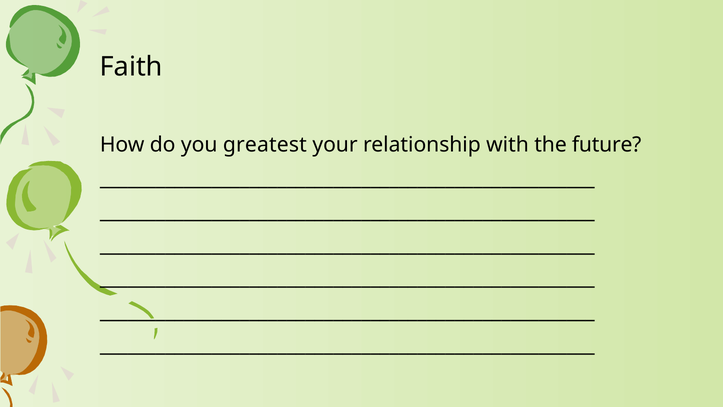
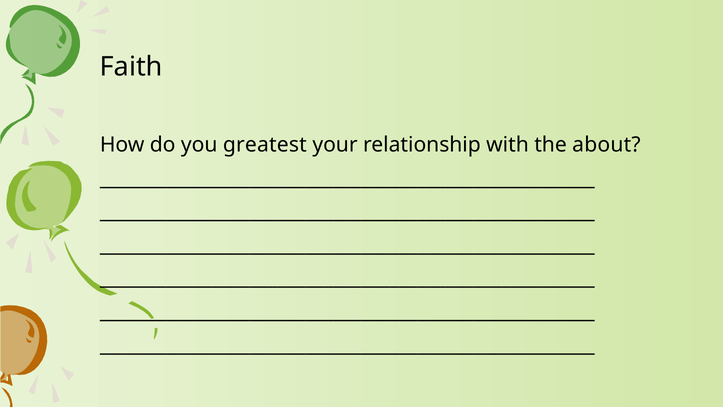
future: future -> about
